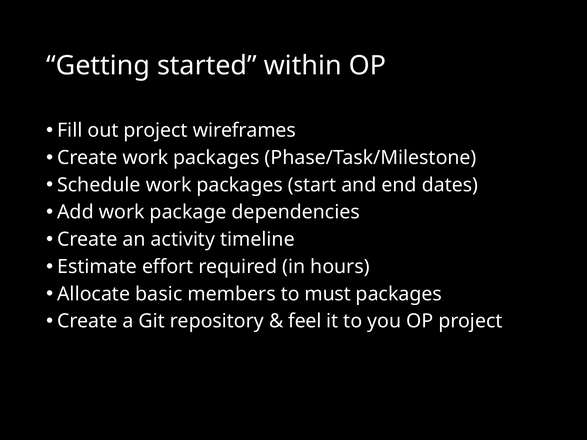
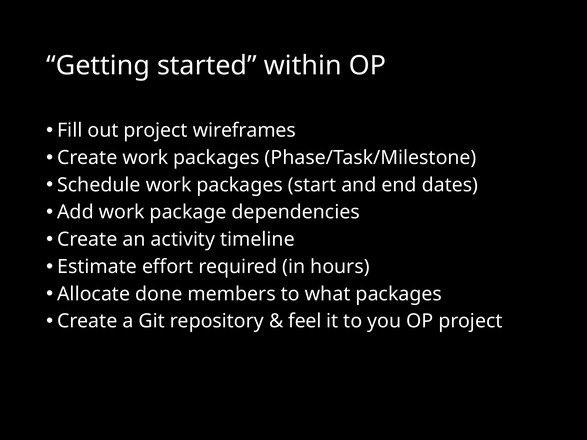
basic: basic -> done
must: must -> what
